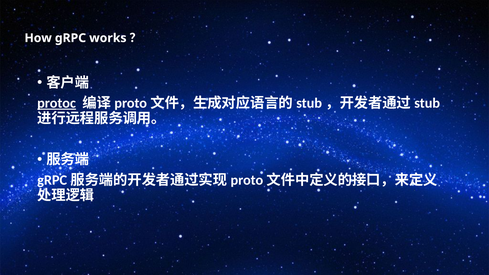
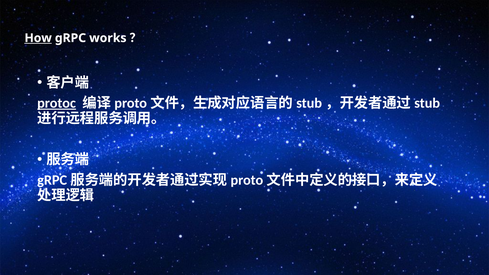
How underline: none -> present
